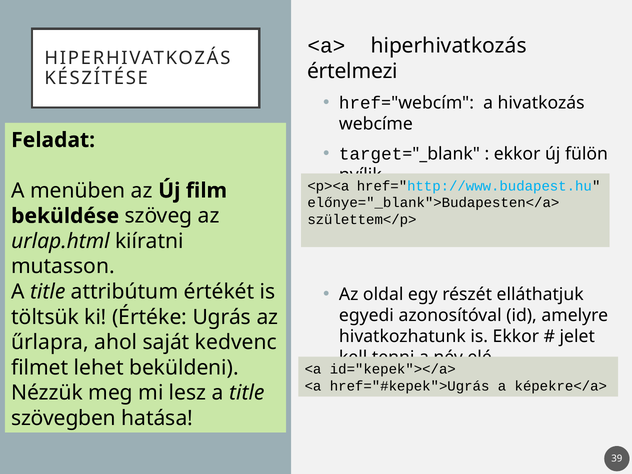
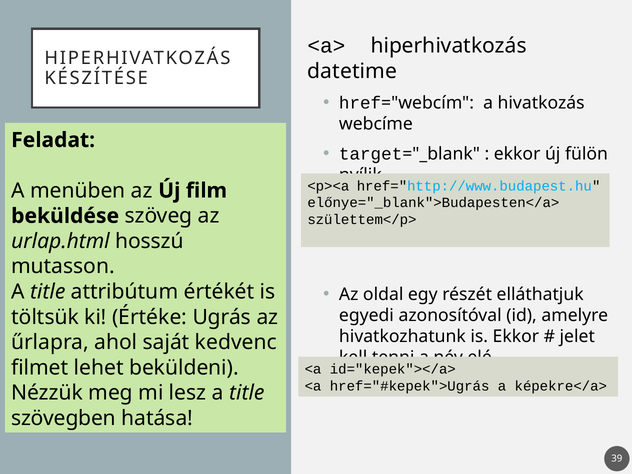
értelmezi: értelmezi -> datetime
kiíratni: kiíratni -> hosszú
